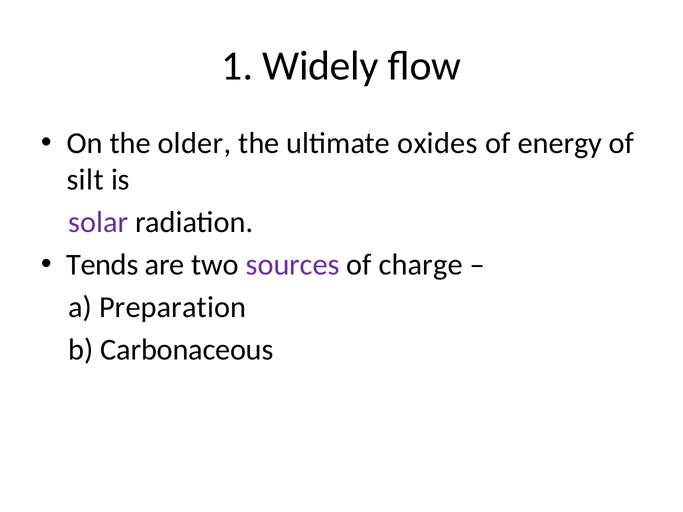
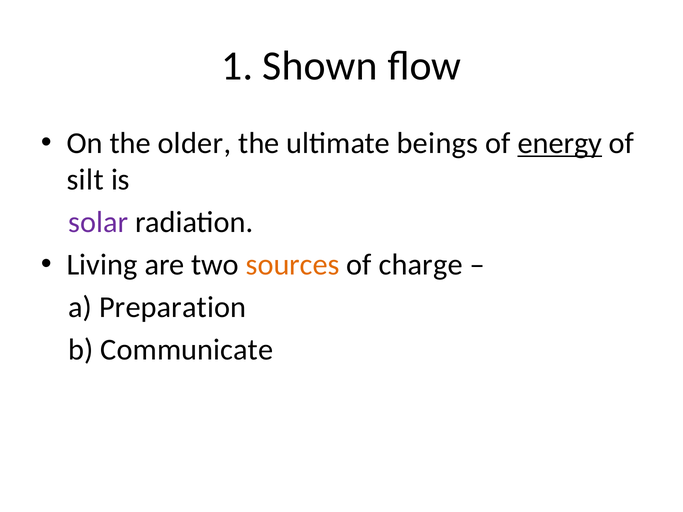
Widely: Widely -> Shown
oxides: oxides -> beings
energy underline: none -> present
Tends: Tends -> Living
sources colour: purple -> orange
Carbonaceous: Carbonaceous -> Communicate
